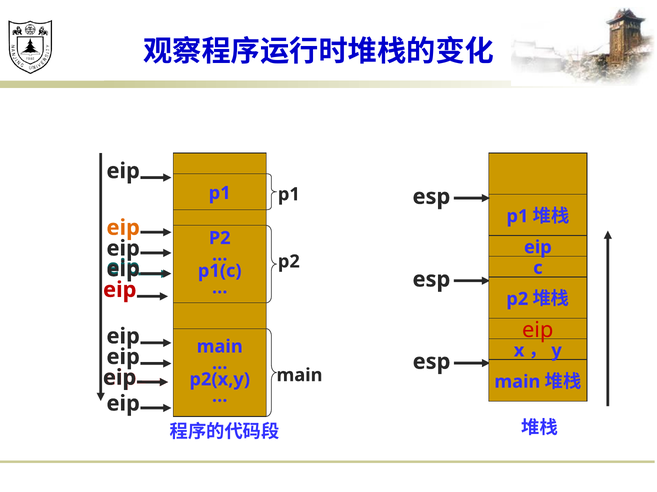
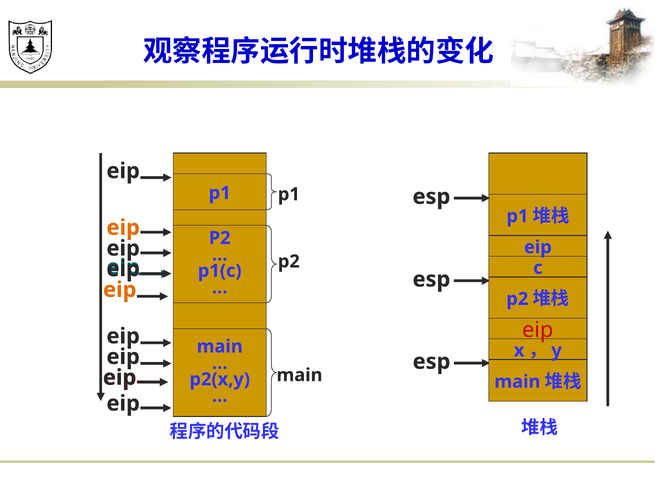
eip at (120, 290) colour: red -> orange
